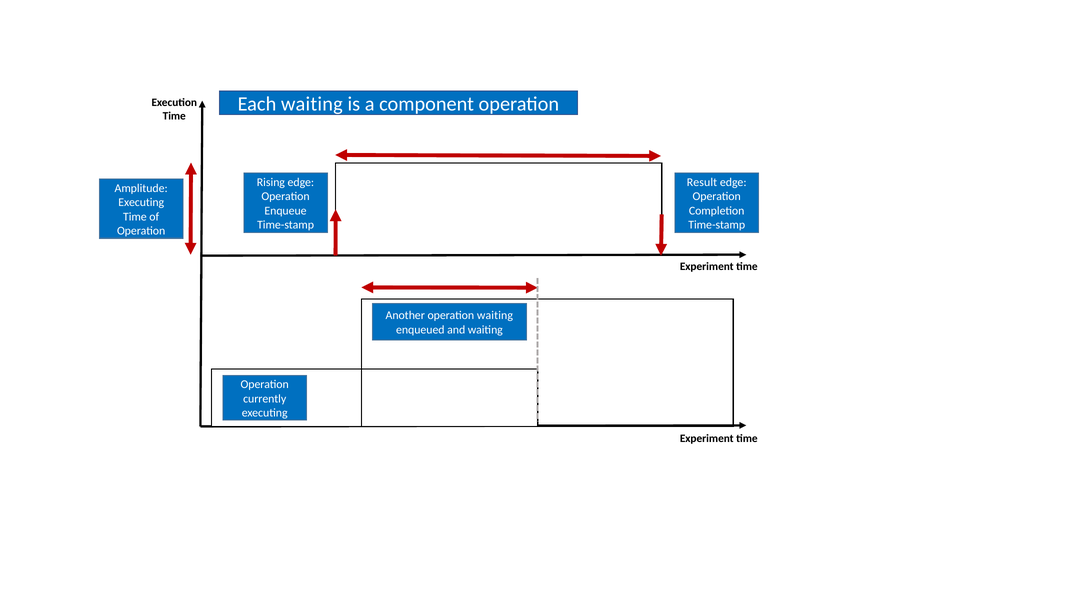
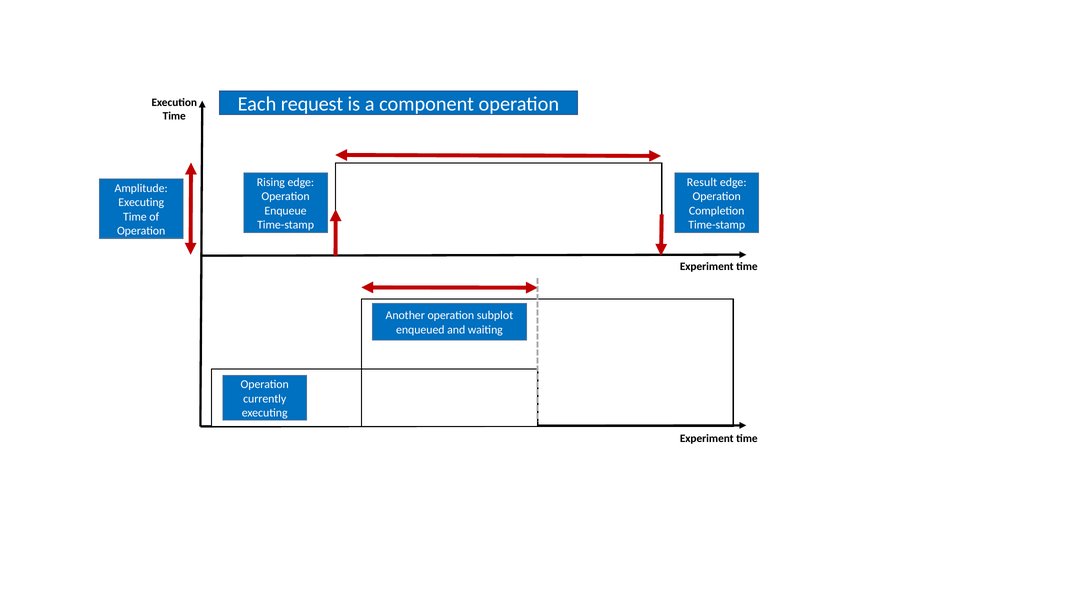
Each waiting: waiting -> request
operation waiting: waiting -> subplot
